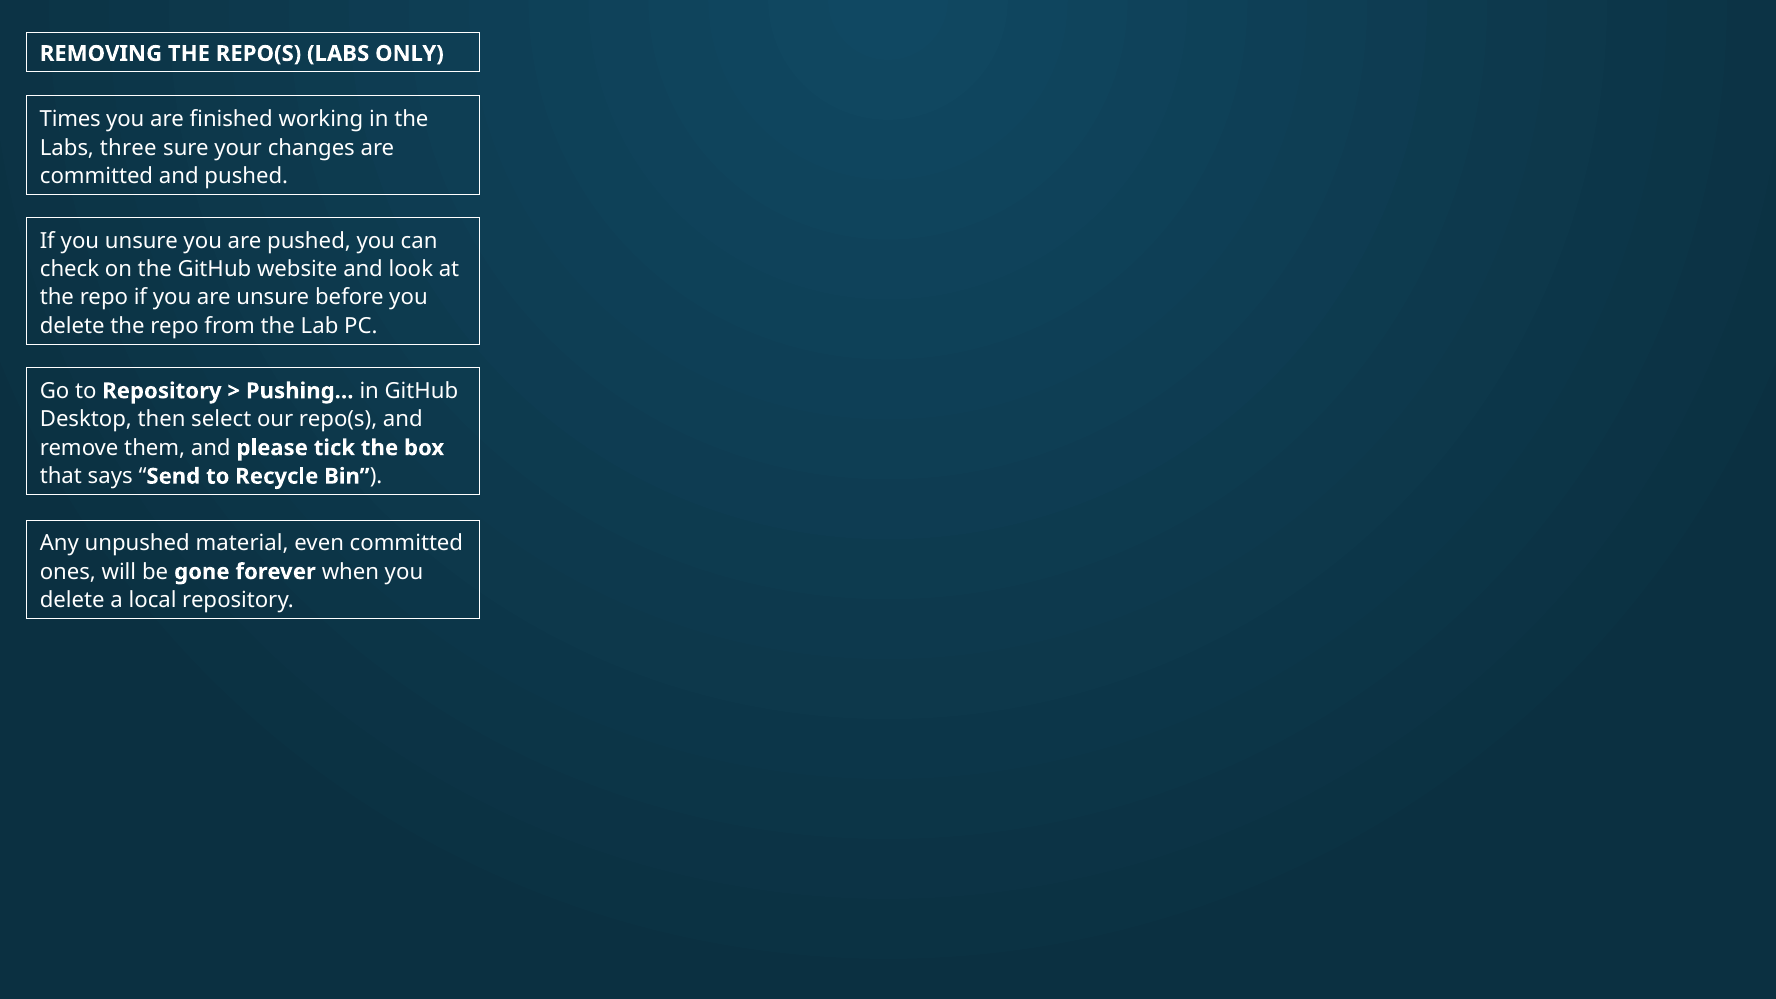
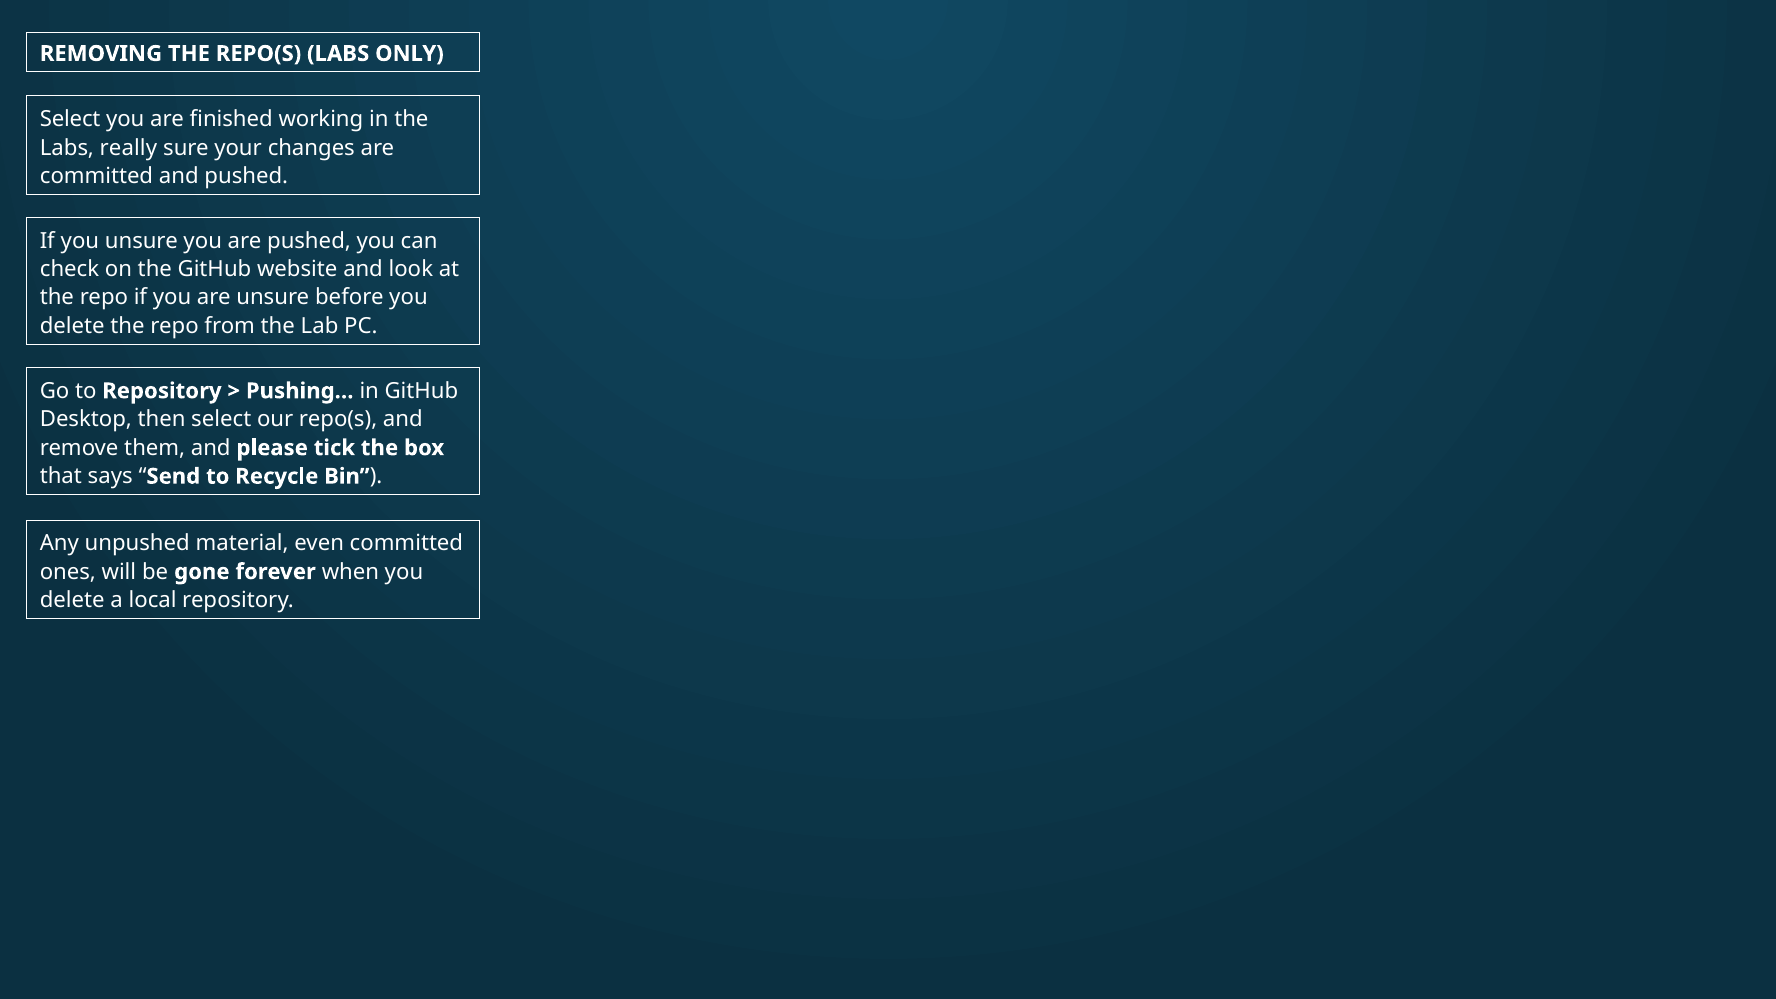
Times at (70, 119): Times -> Select
three: three -> really
